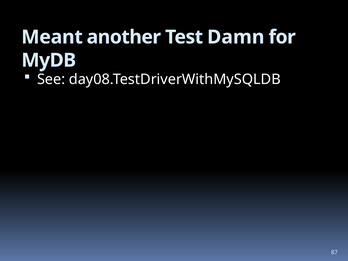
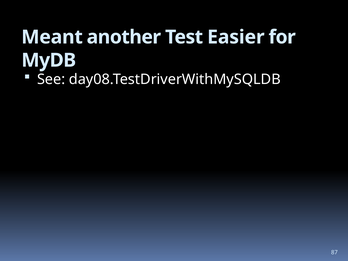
Damn: Damn -> Easier
